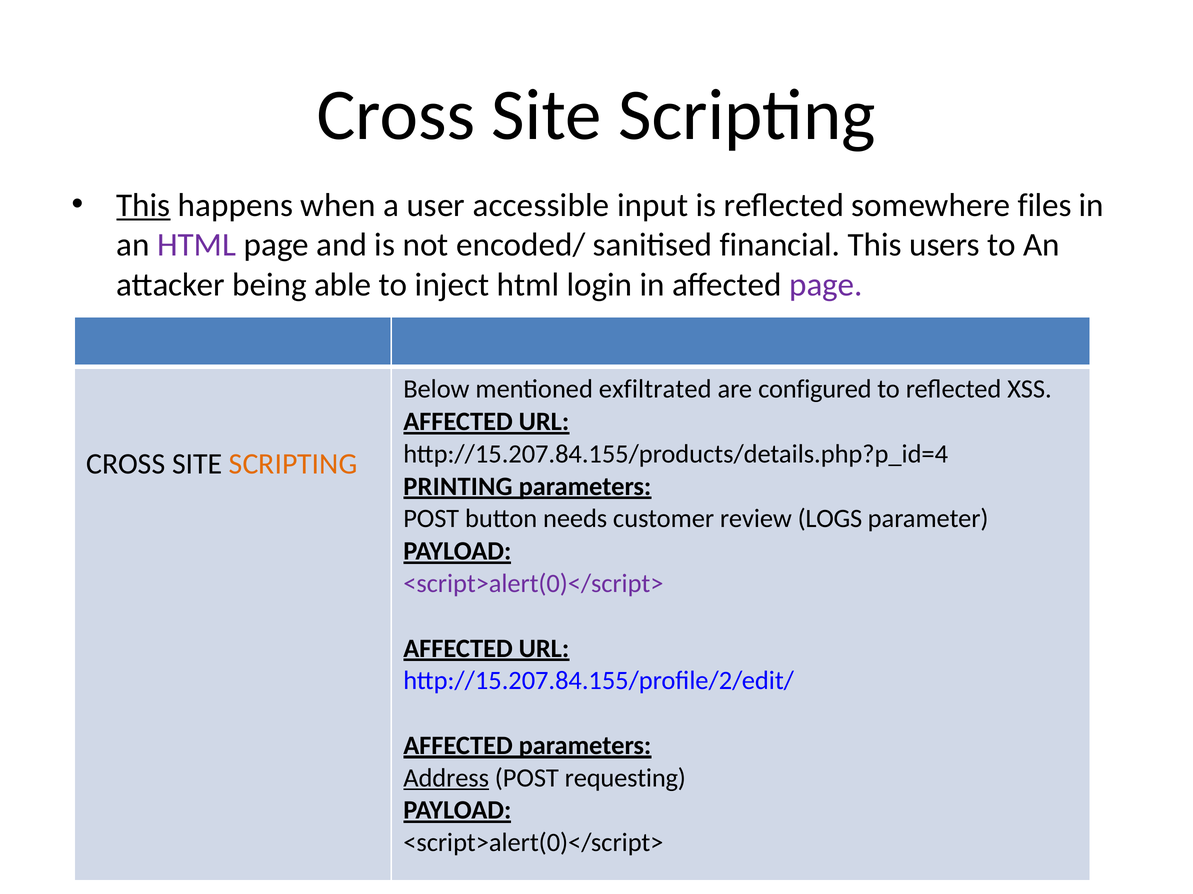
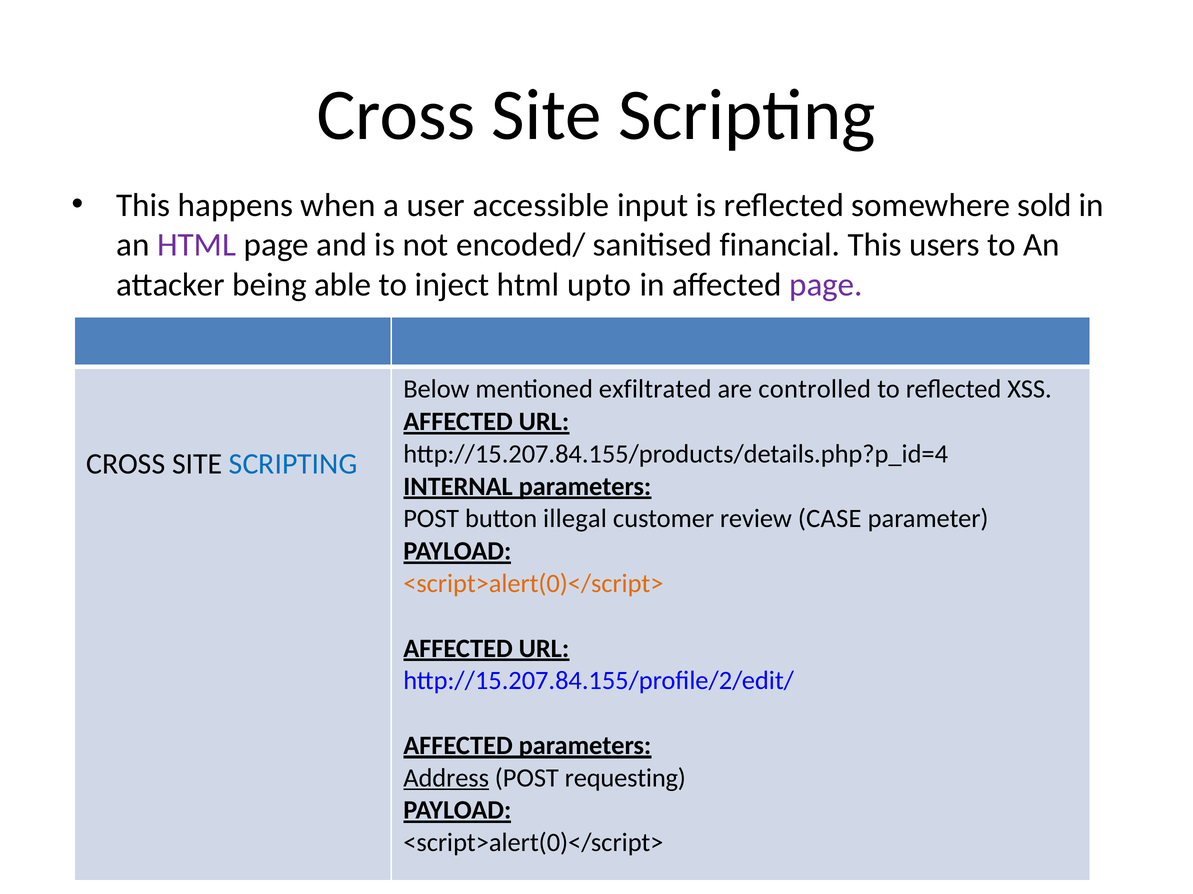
This at (143, 205) underline: present -> none
files: files -> sold
login: login -> upto
configured: configured -> controlled
SCRIPTING at (293, 464) colour: orange -> blue
PRINTING: PRINTING -> INTERNAL
needs: needs -> illegal
LOGS: LOGS -> CASE
<script>alert(0)</script> at (533, 584) colour: purple -> orange
